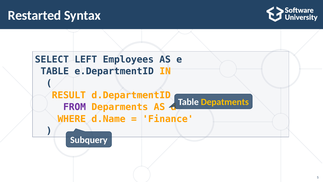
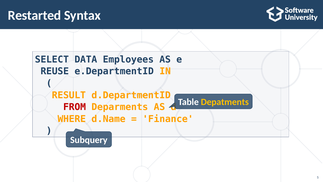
LEFT: LEFT -> DATA
TABLE at (55, 71): TABLE -> REUSE
FROM colour: purple -> red
